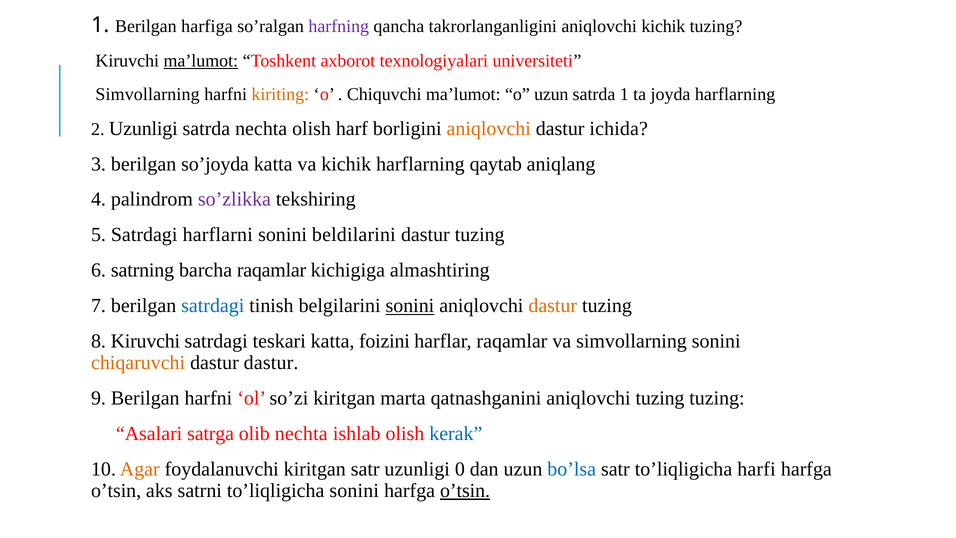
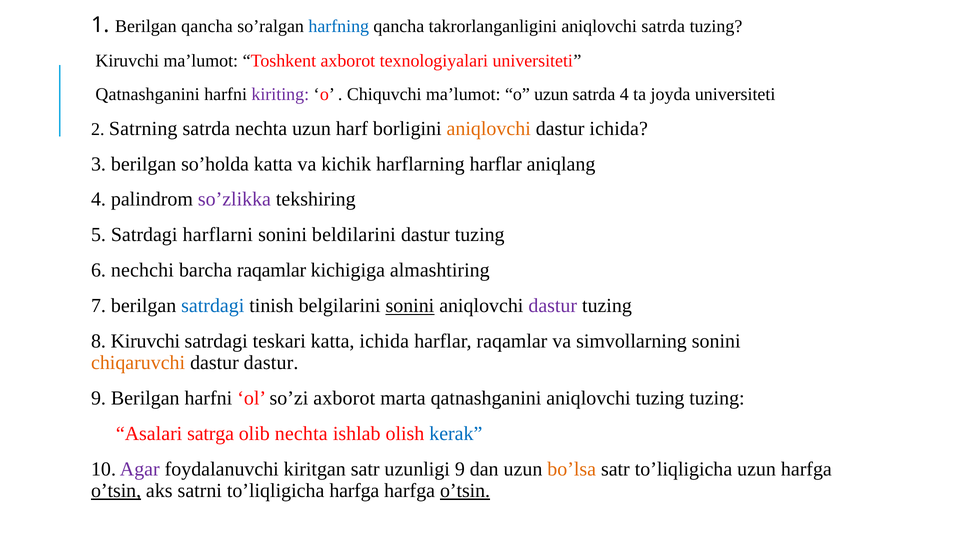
Berilgan harfiga: harfiga -> qancha
harfning colour: purple -> blue
aniqlovchi kichik: kichik -> satrda
ma’lumot at (201, 61) underline: present -> none
Simvollarning at (148, 94): Simvollarning -> Qatnashganini
kiriting colour: orange -> purple
satrda 1: 1 -> 4
joyda harflarning: harflarning -> universiteti
2 Uzunligi: Uzunligi -> Satrning
nechta olish: olish -> uzun
so’joyda: so’joyda -> so’holda
harflarning qaytab: qaytab -> harflar
satrning: satrning -> nechchi
dastur at (553, 306) colour: orange -> purple
katta foizini: foizini -> ichida
so’zi kiritgan: kiritgan -> axborot
Agar colour: orange -> purple
uzunligi 0: 0 -> 9
bo’lsa colour: blue -> orange
to’liqligicha harfi: harfi -> uzun
o’tsin at (116, 491) underline: none -> present
to’liqligicha sonini: sonini -> harfga
